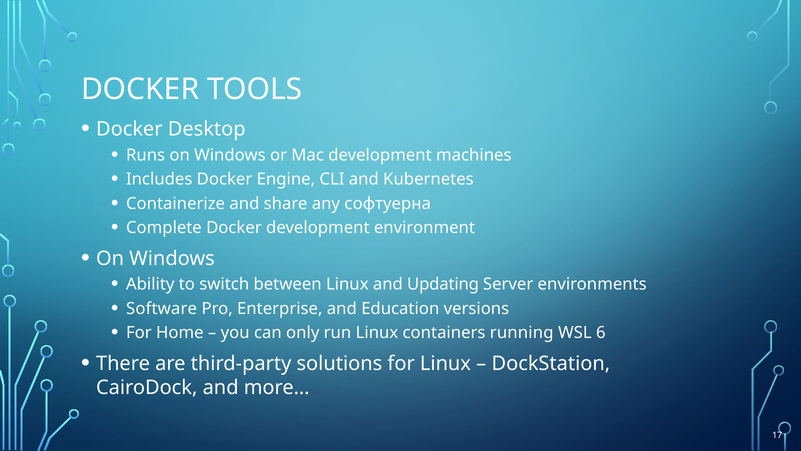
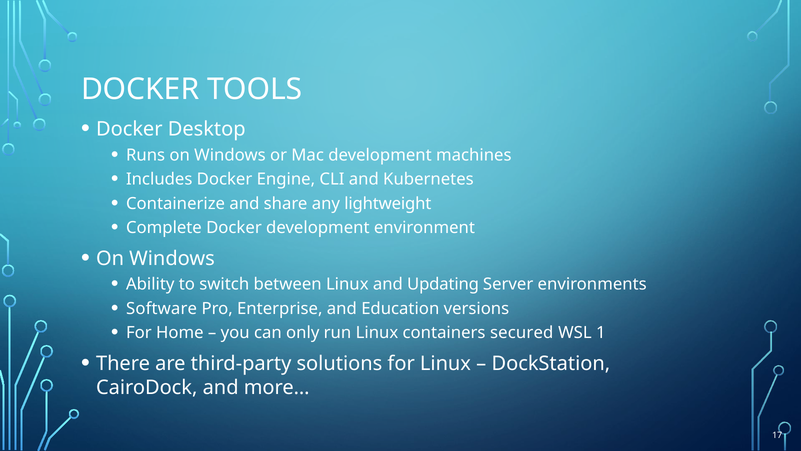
софтуерна: софтуерна -> lightweight
running: running -> secured
6: 6 -> 1
